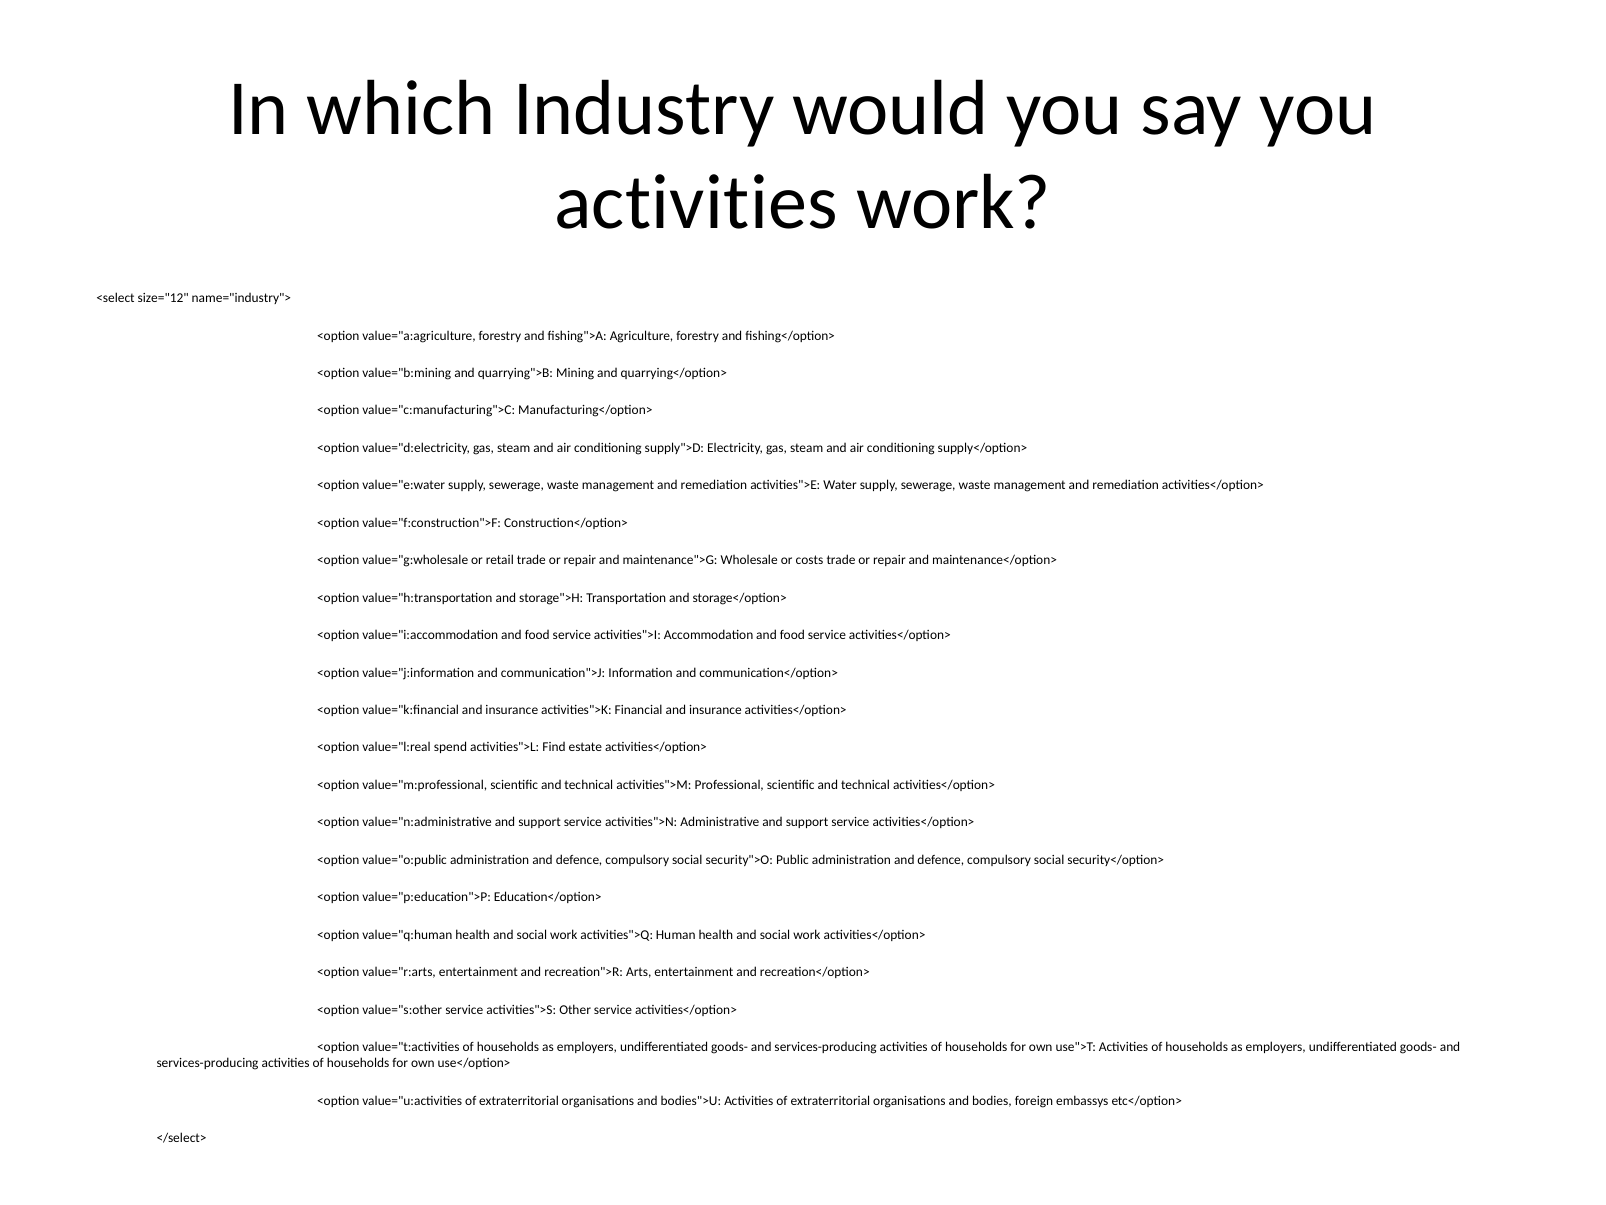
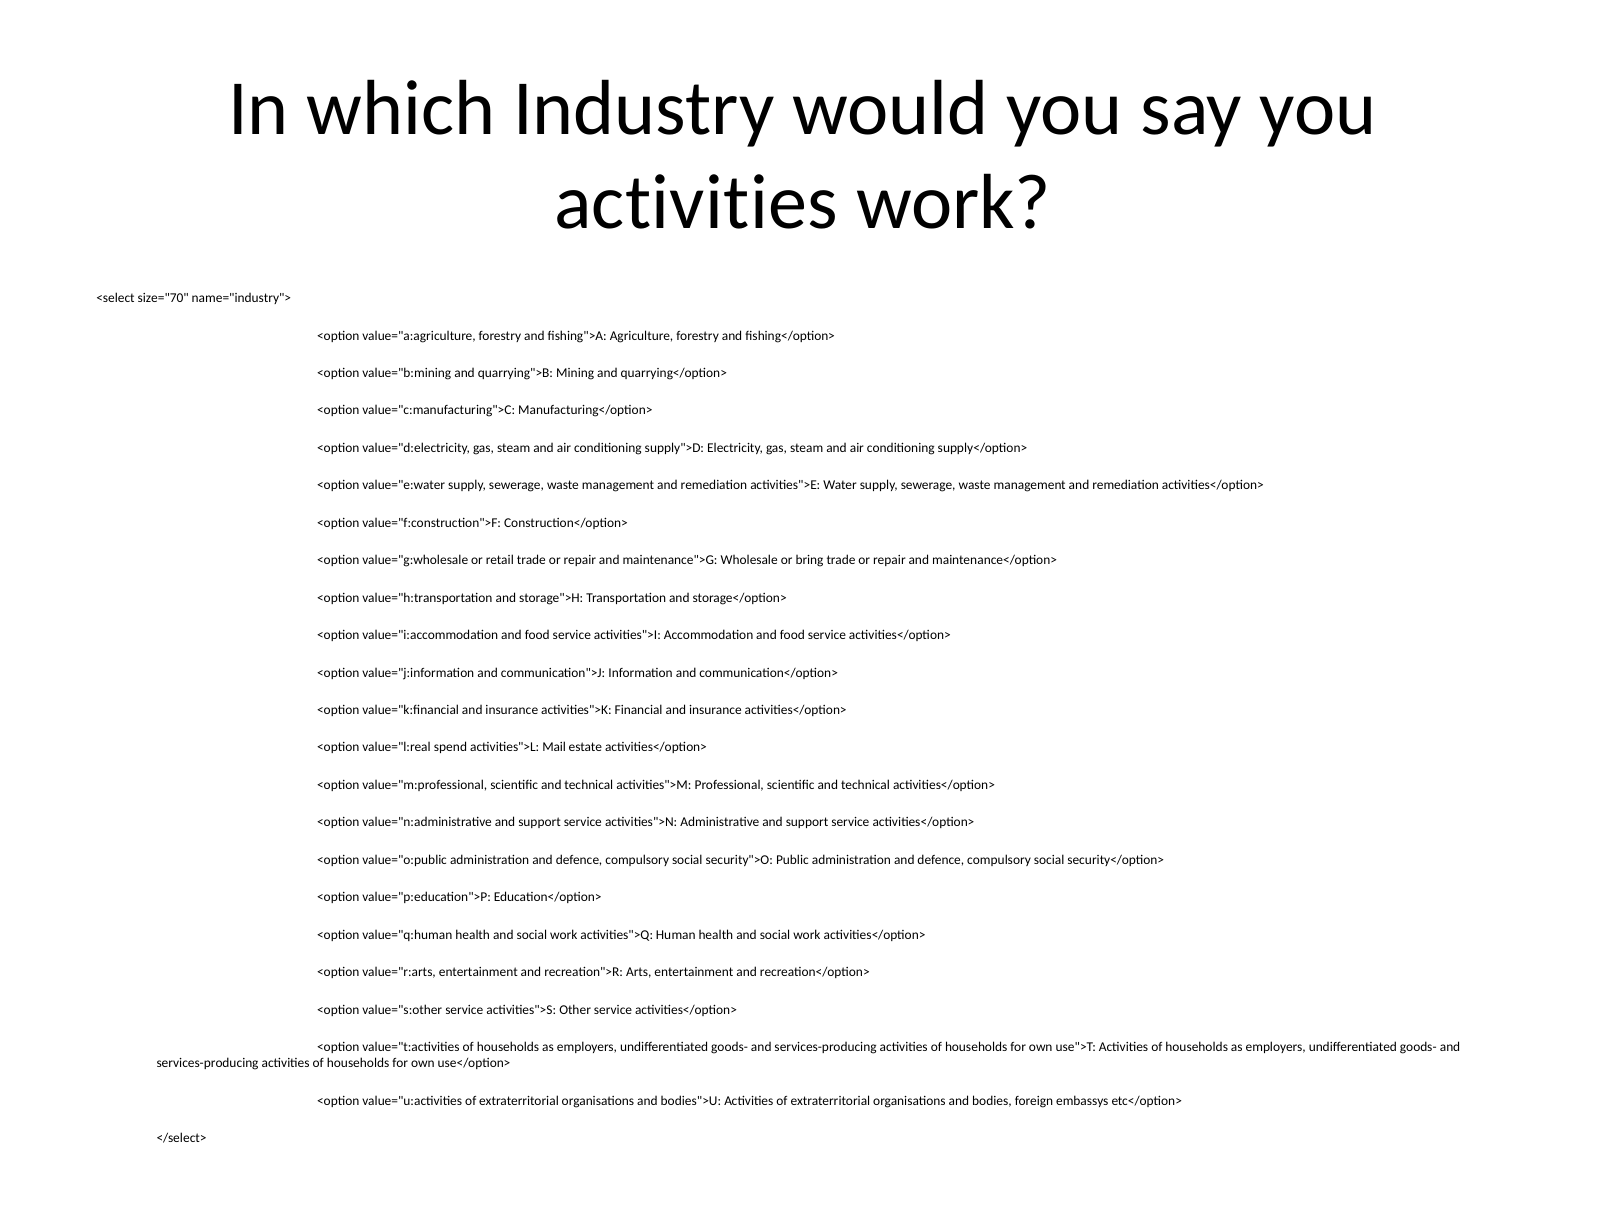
size="12: size="12 -> size="70
costs: costs -> bring
Find: Find -> Mail
